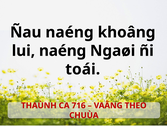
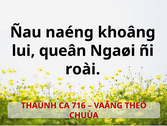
lui naéng: naéng -> queân
toái: toái -> roài
